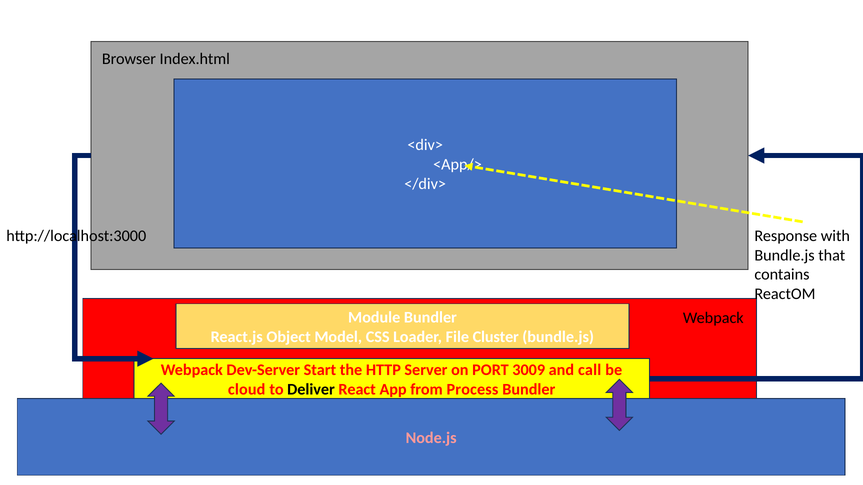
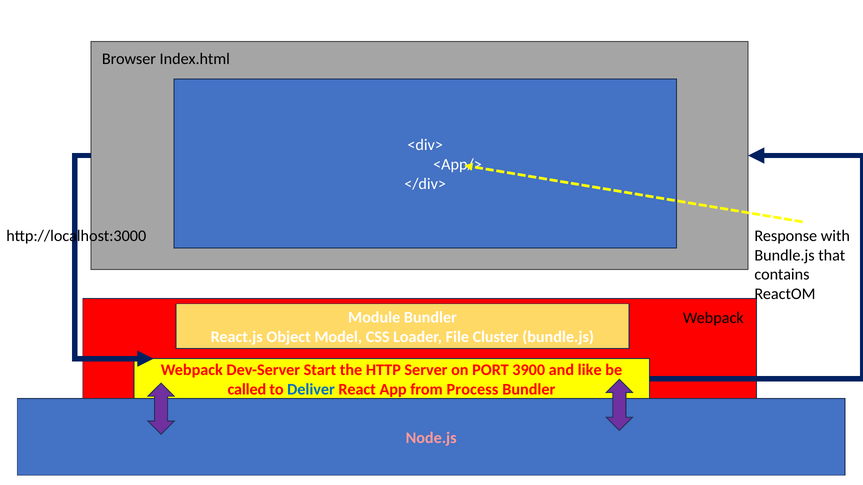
3009: 3009 -> 3900
call: call -> like
cloud: cloud -> called
Deliver colour: black -> blue
